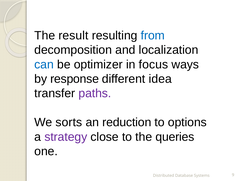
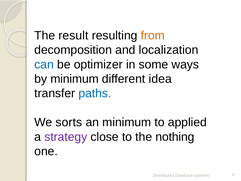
from colour: blue -> orange
focus: focus -> some
by response: response -> minimum
paths colour: purple -> blue
an reduction: reduction -> minimum
options: options -> applied
queries: queries -> nothing
